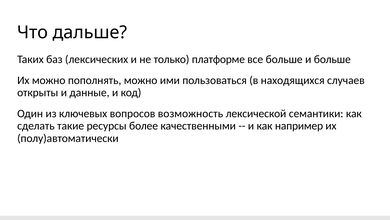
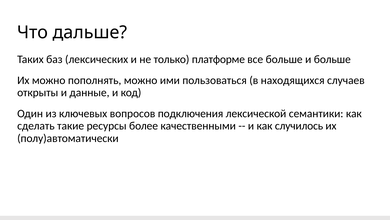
возможность: возможность -> подключения
например: например -> случилось
